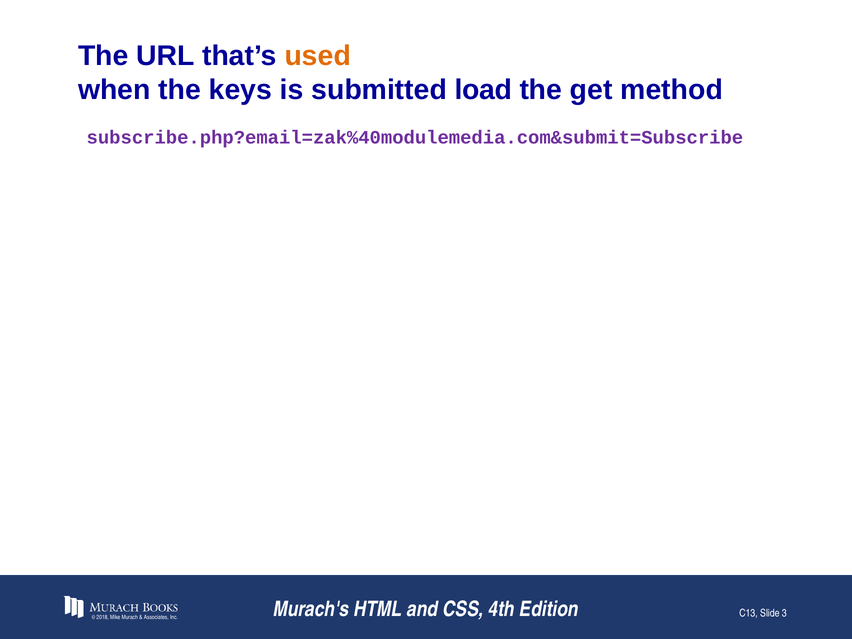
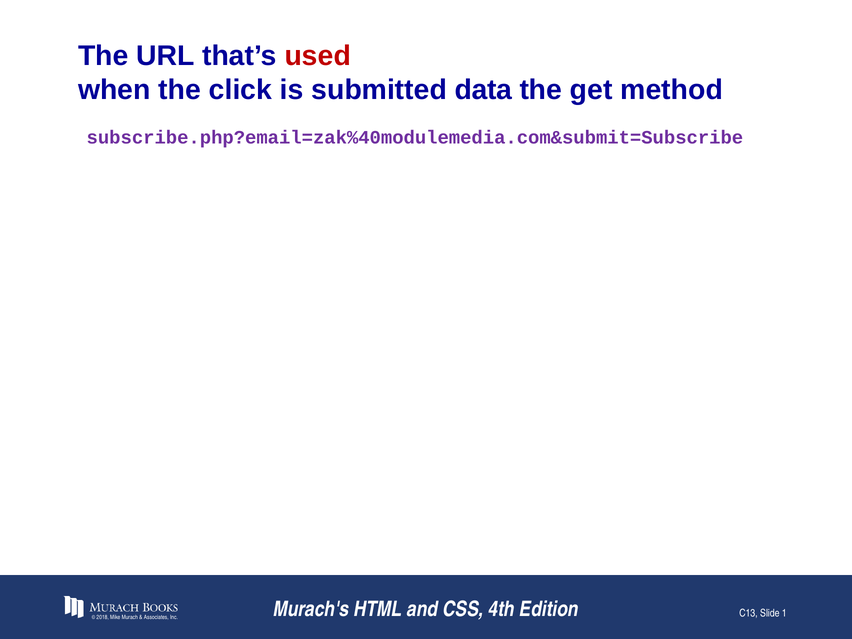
used colour: orange -> red
keys: keys -> click
load: load -> data
3: 3 -> 1
